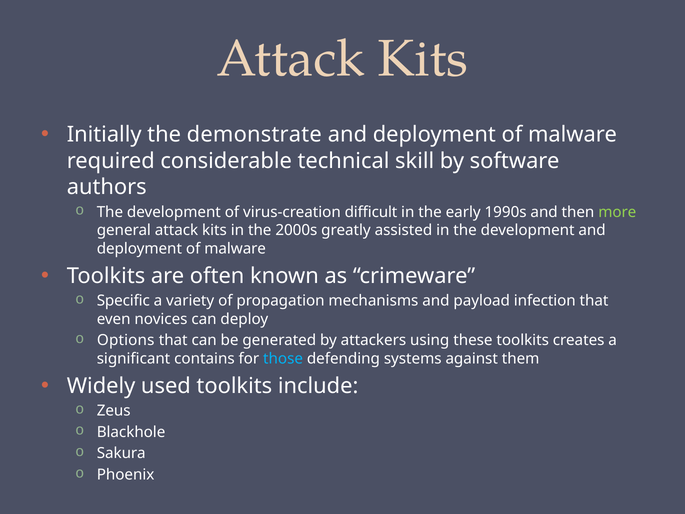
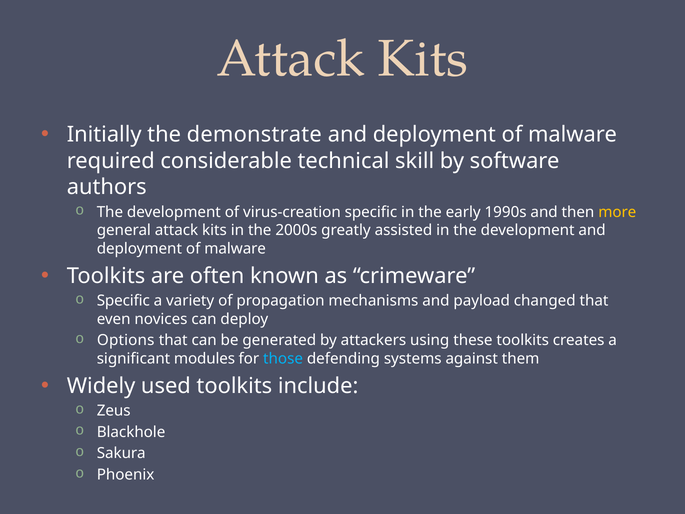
virus-creation difficult: difficult -> specific
more colour: light green -> yellow
infection: infection -> changed
contains: contains -> modules
